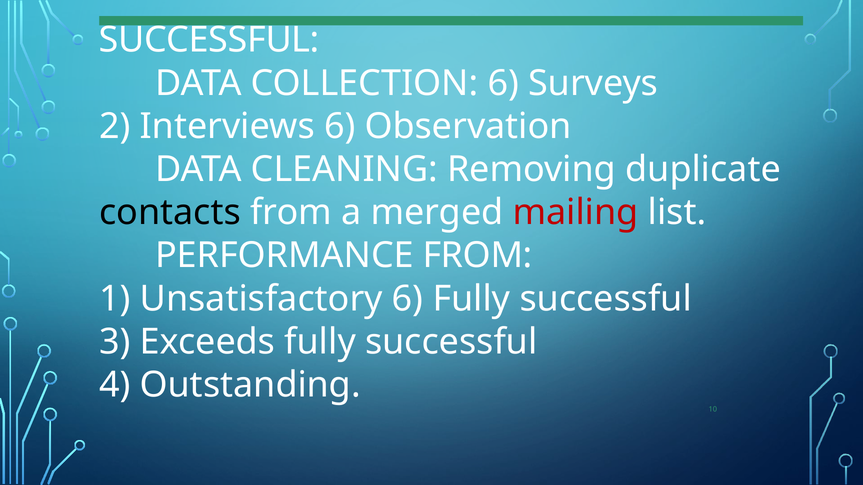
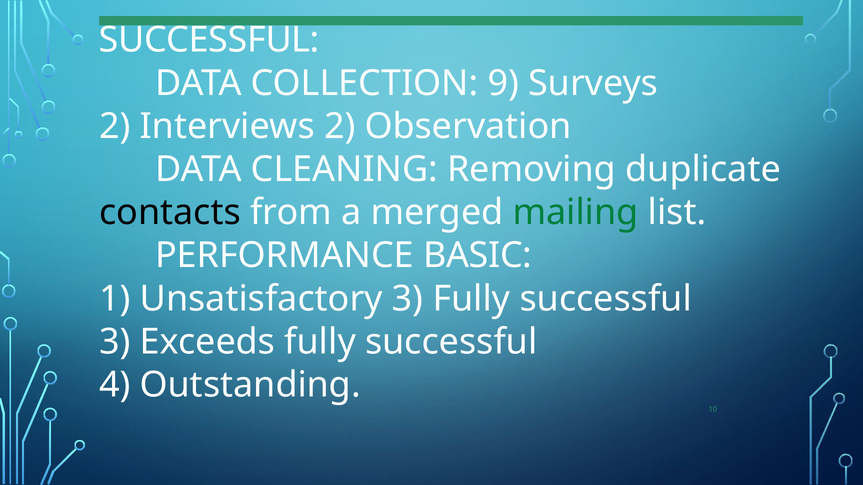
COLLECTION 6: 6 -> 9
Interviews 6: 6 -> 2
mailing colour: red -> green
PERFORMANCE FROM: FROM -> BASIC
Unsatisfactory 6: 6 -> 3
